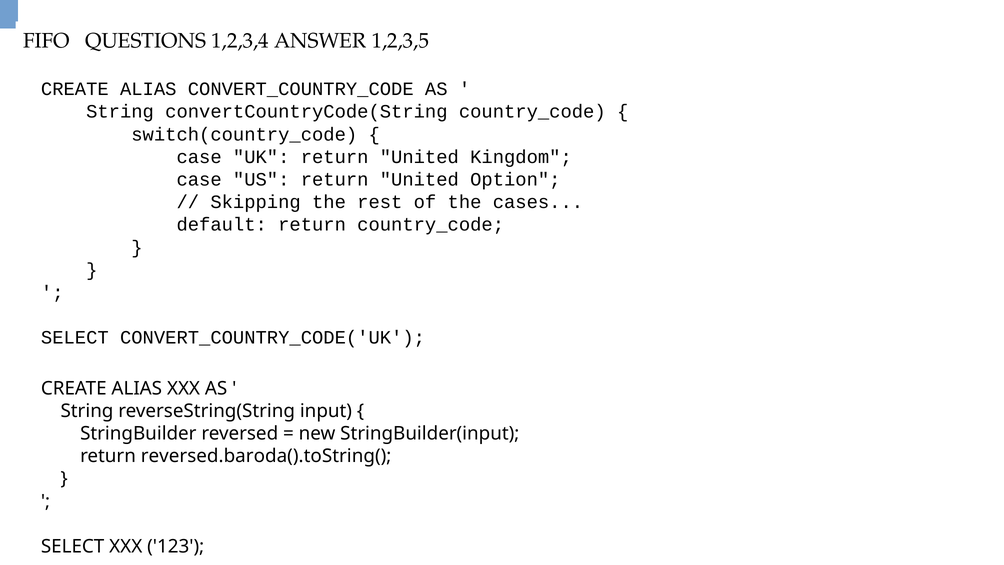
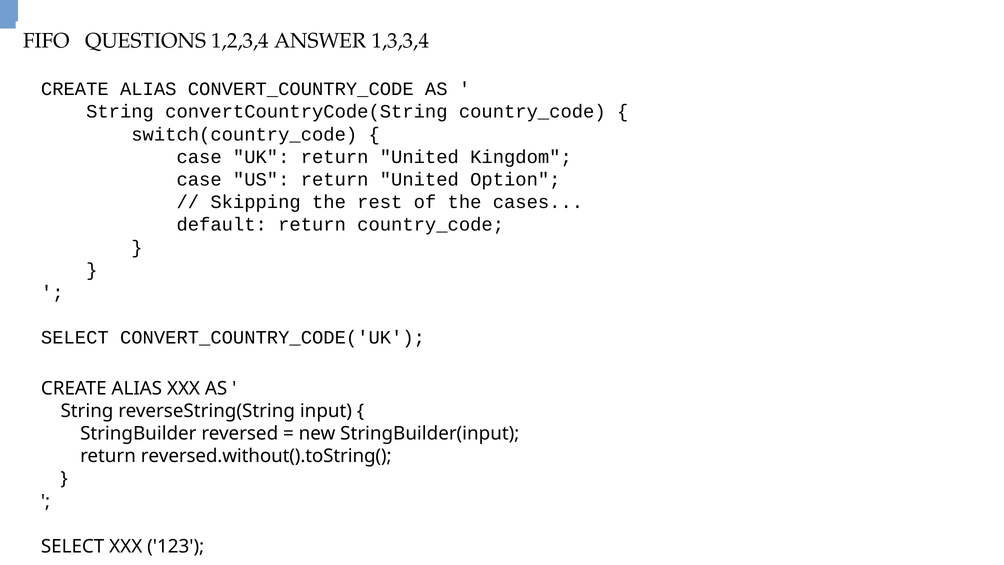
1,2,3,5: 1,2,3,5 -> 1,3,3,4
reversed.baroda().toString(: reversed.baroda().toString( -> reversed.without().toString(
